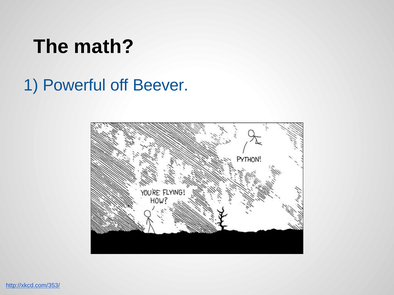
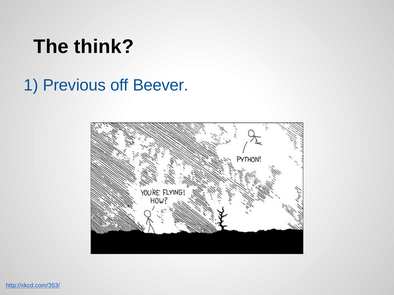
math: math -> think
Powerful: Powerful -> Previous
